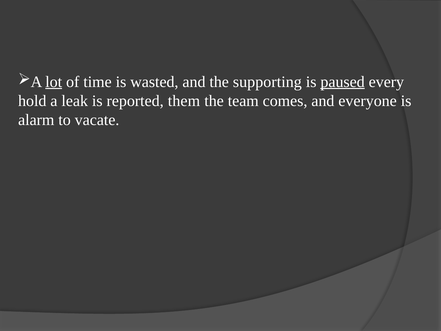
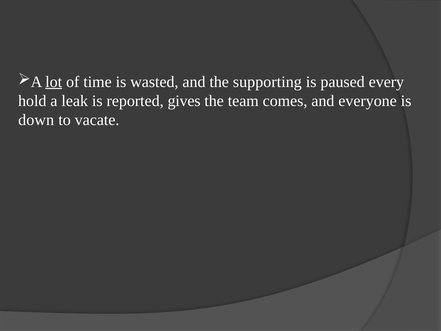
paused underline: present -> none
them: them -> gives
alarm: alarm -> down
